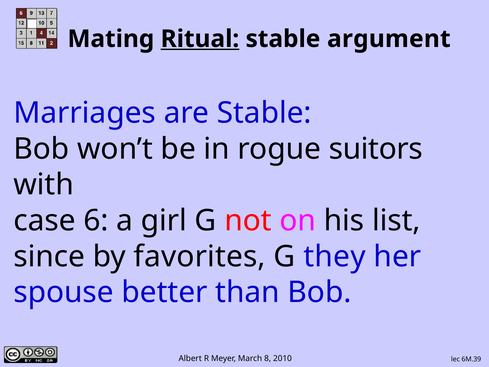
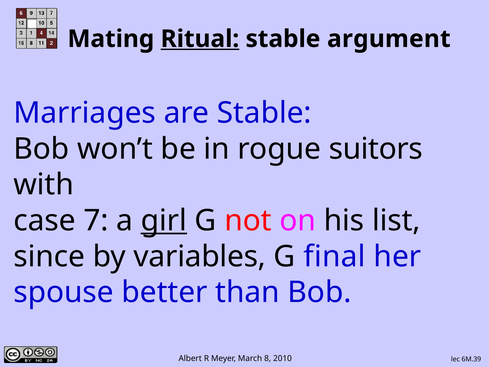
6: 6 -> 7
girl underline: none -> present
favorites: favorites -> variables
they: they -> final
